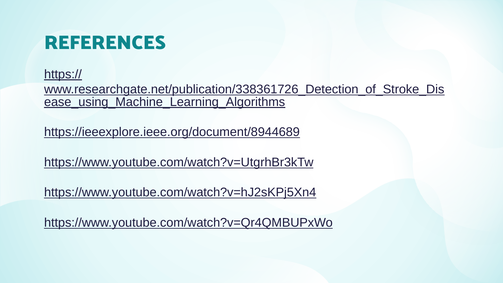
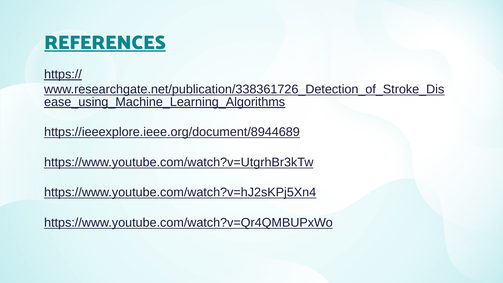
REFERENCES underline: none -> present
